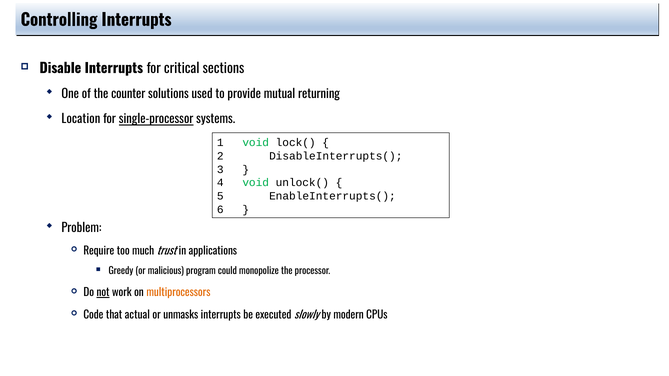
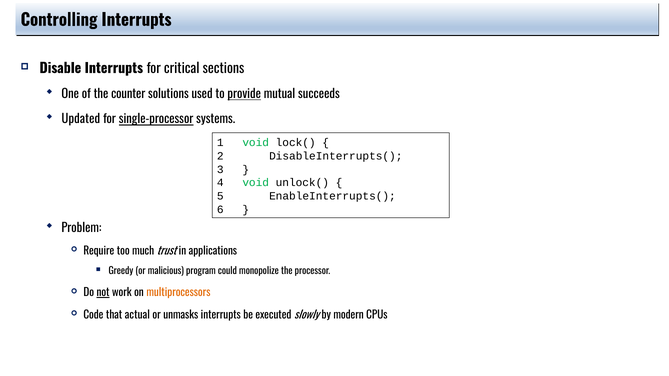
provide underline: none -> present
returning: returning -> succeeds
Location: Location -> Updated
